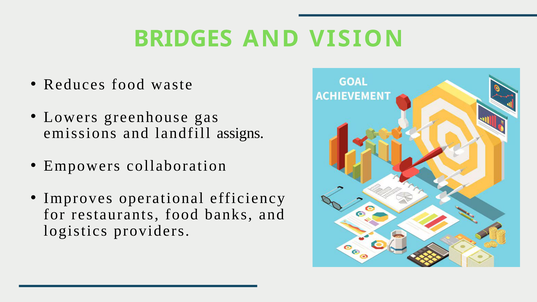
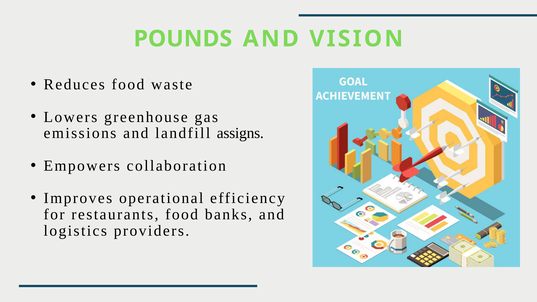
BRIDGES: BRIDGES -> POUNDS
